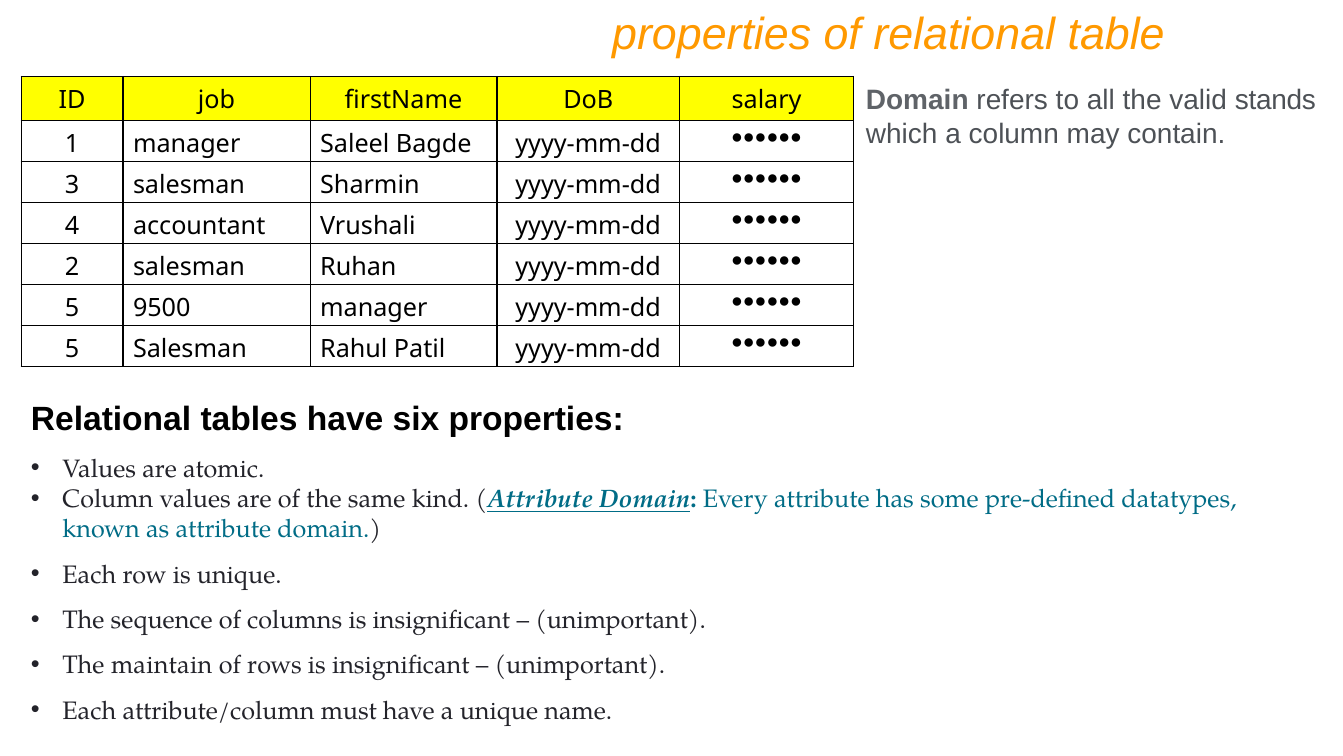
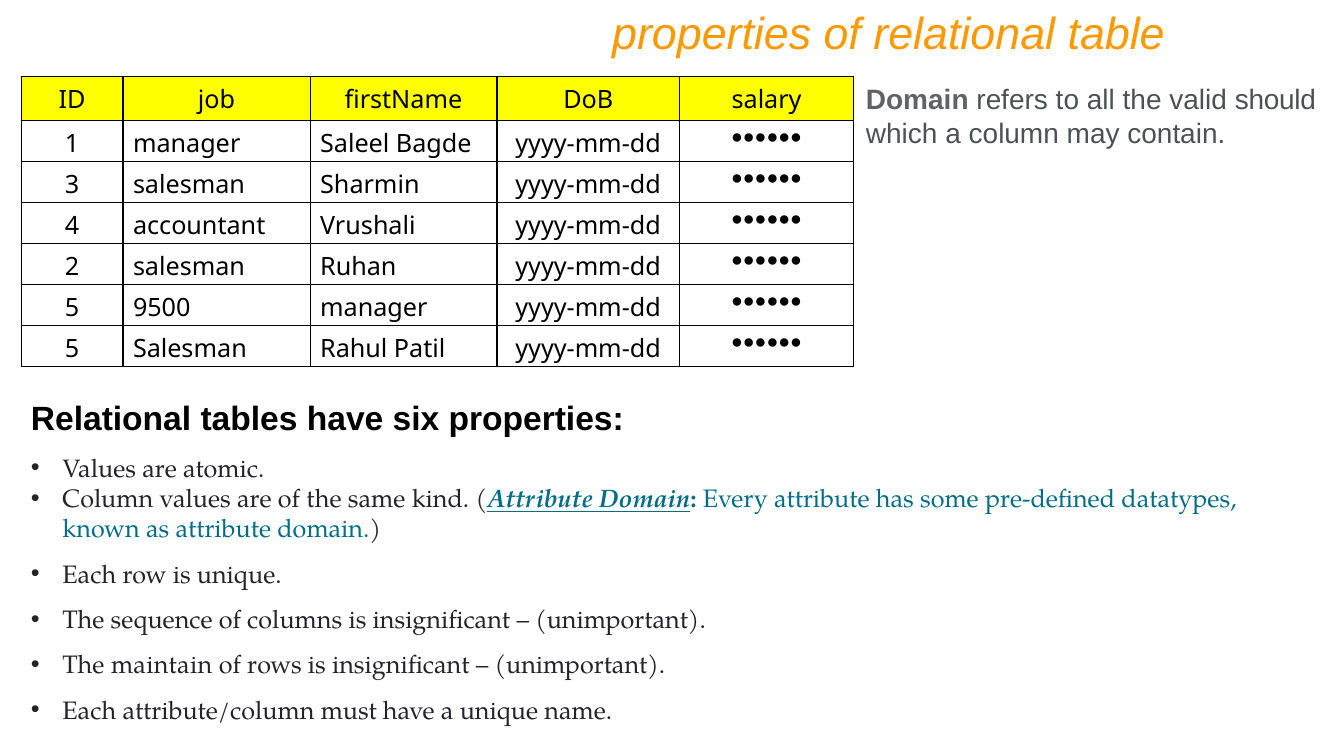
stands: stands -> should
